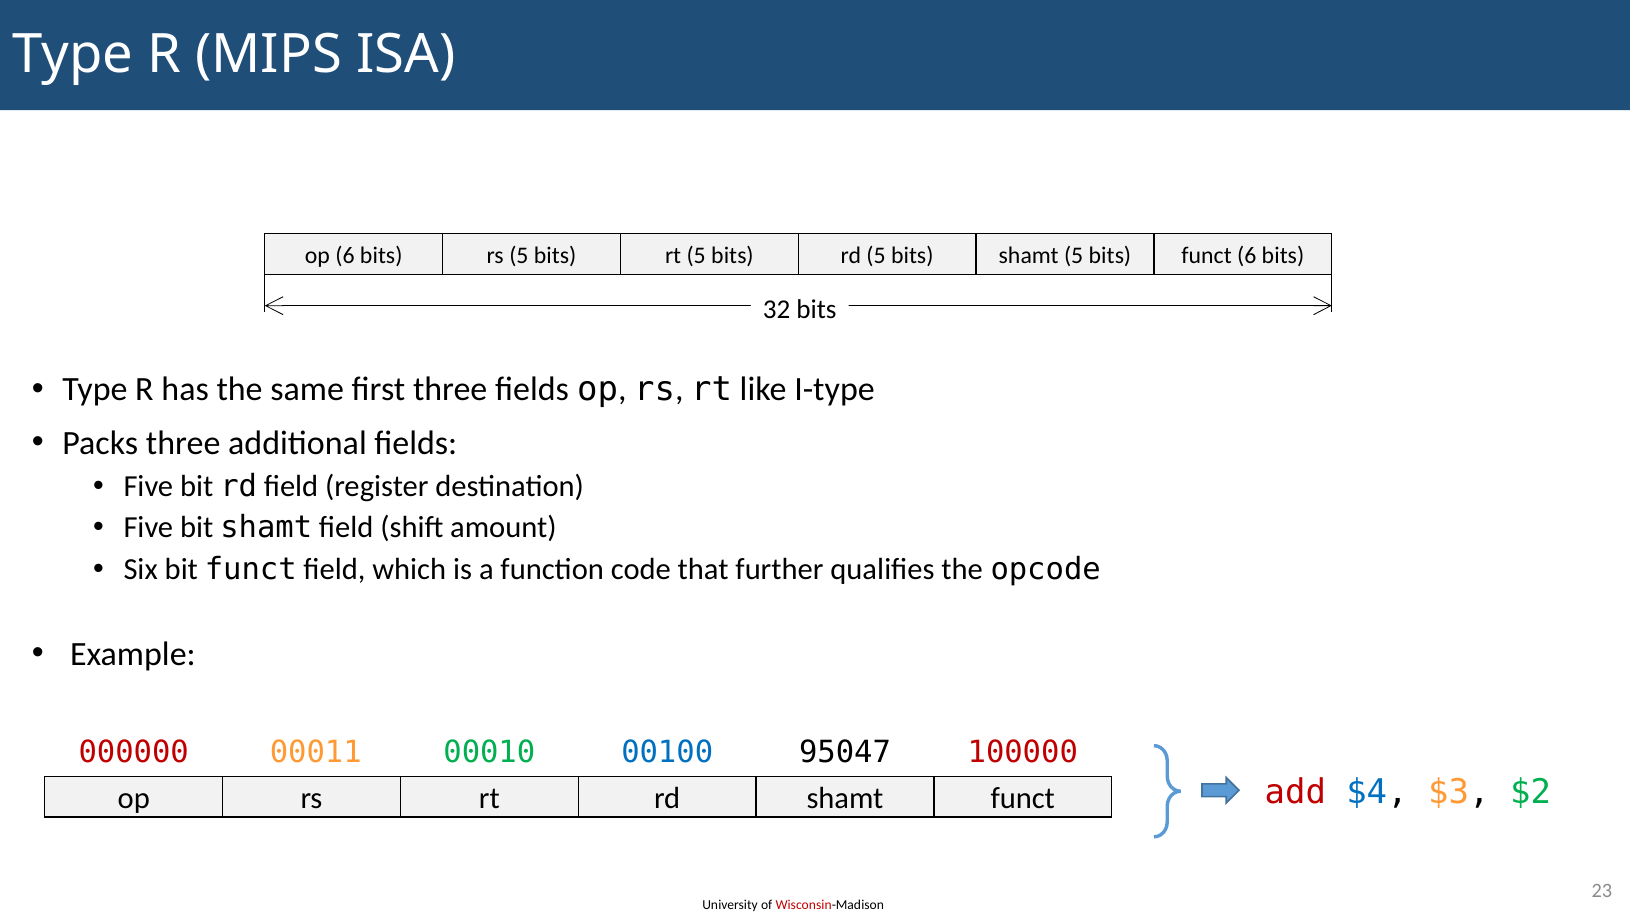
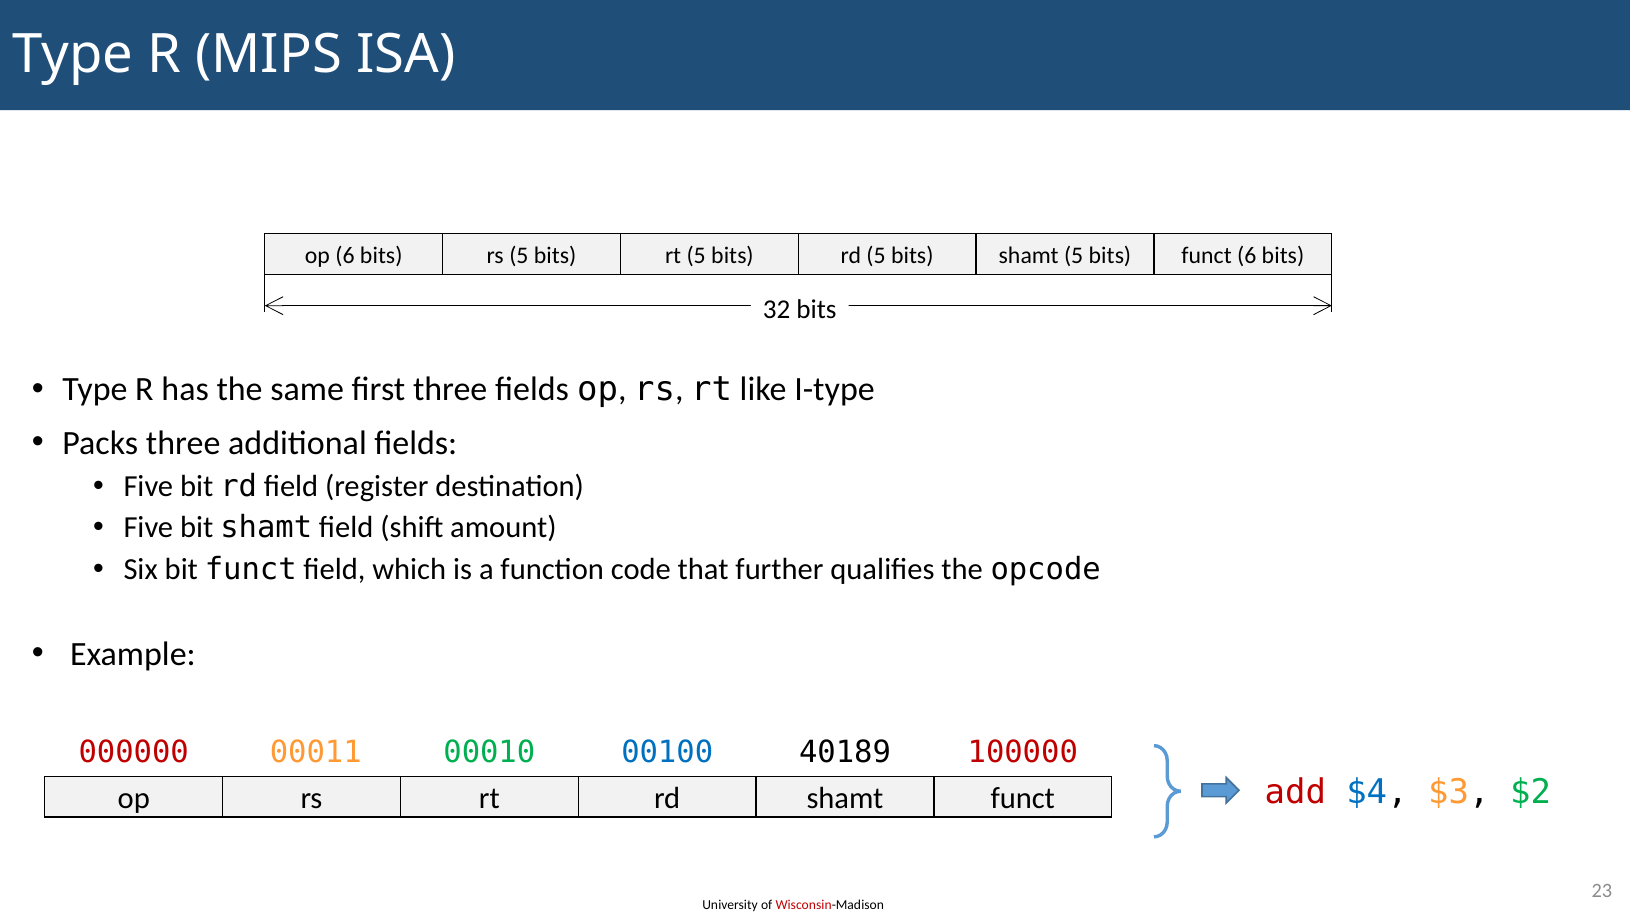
95047: 95047 -> 40189
